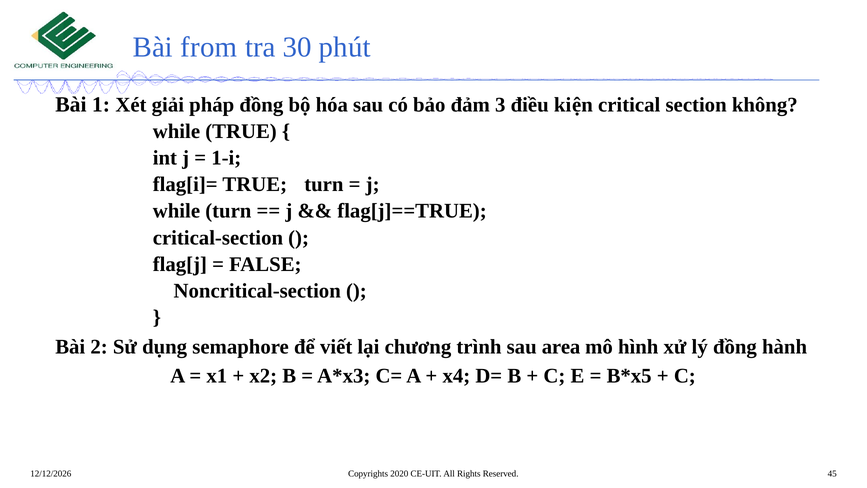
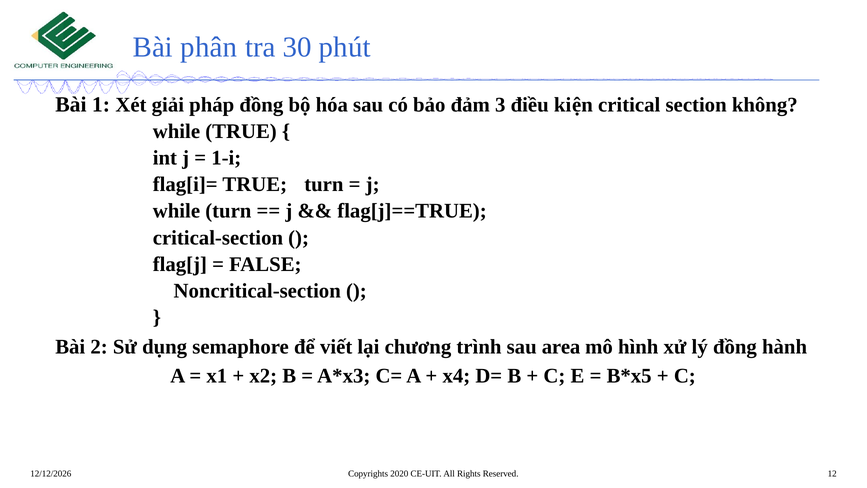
from: from -> phân
45: 45 -> 12
